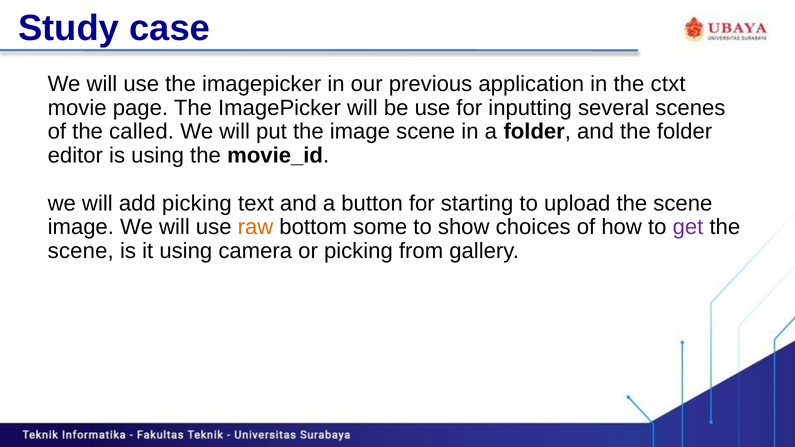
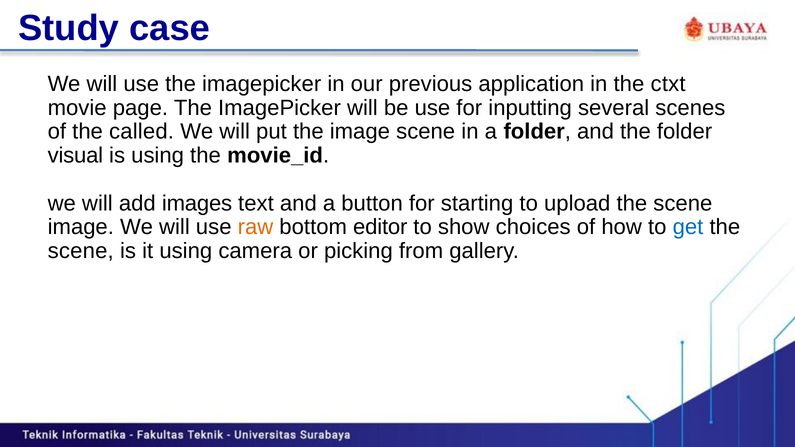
editor: editor -> visual
add picking: picking -> images
some: some -> editor
get colour: purple -> blue
